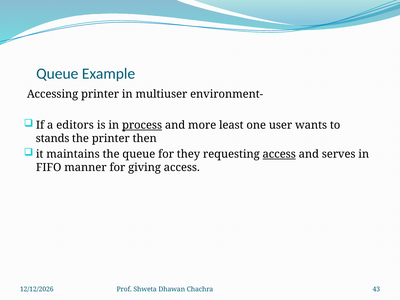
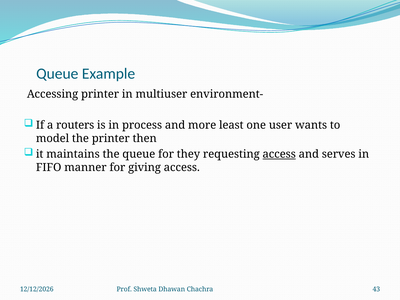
editors: editors -> routers
process underline: present -> none
stands: stands -> model
